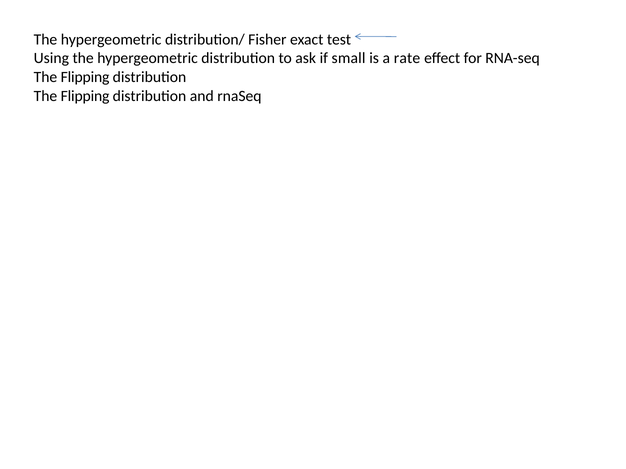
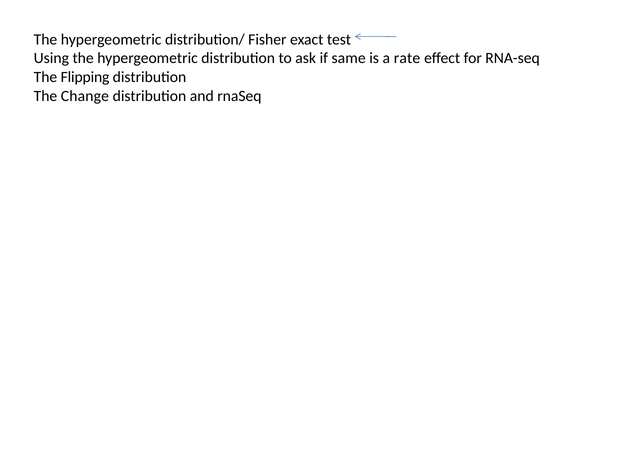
small: small -> same
Flipping at (85, 96): Flipping -> Change
